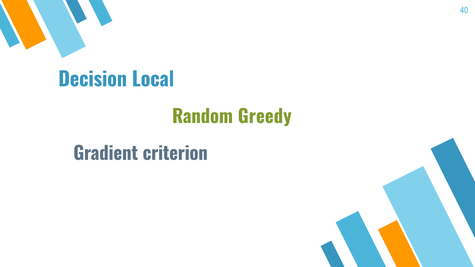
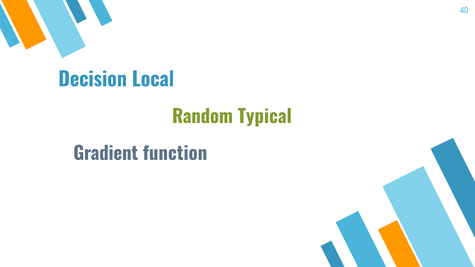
Greedy: Greedy -> Typical
criterion: criterion -> function
